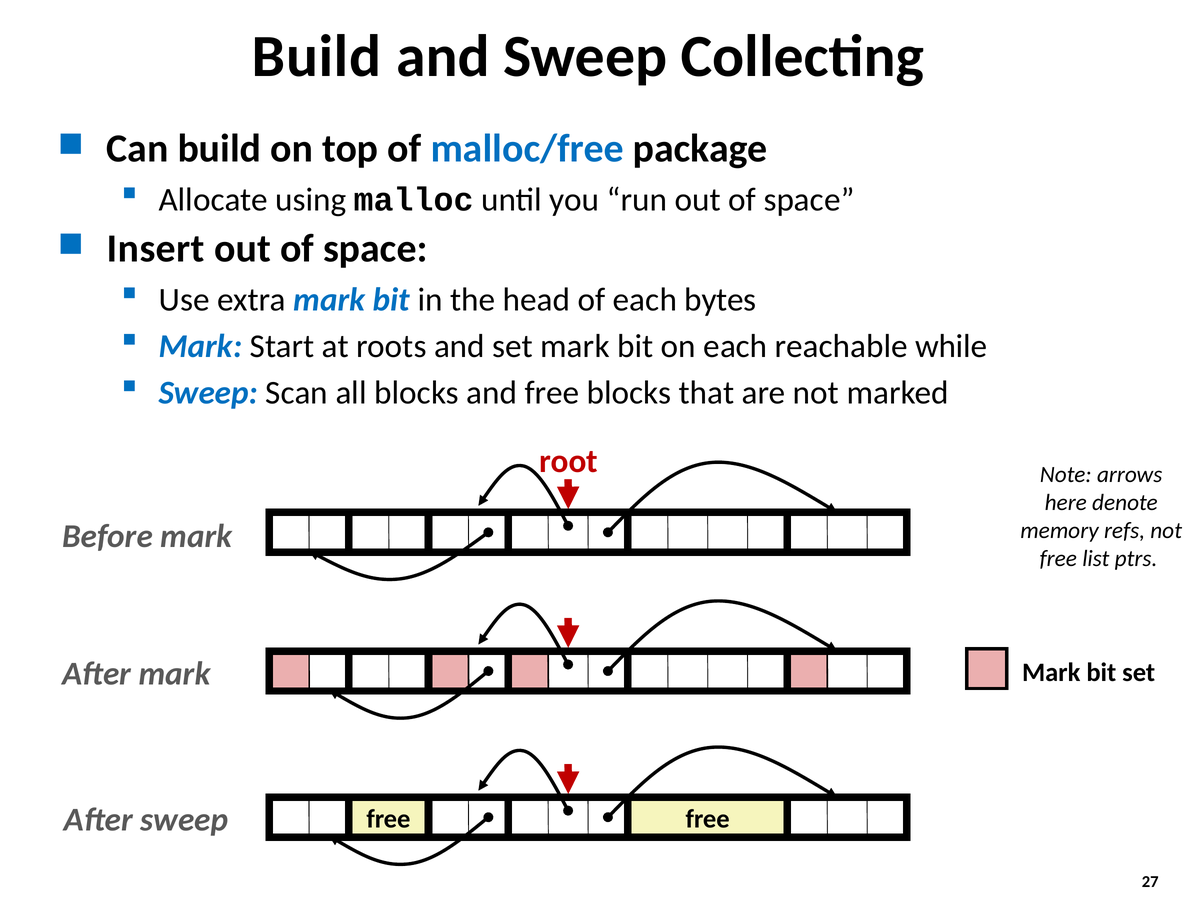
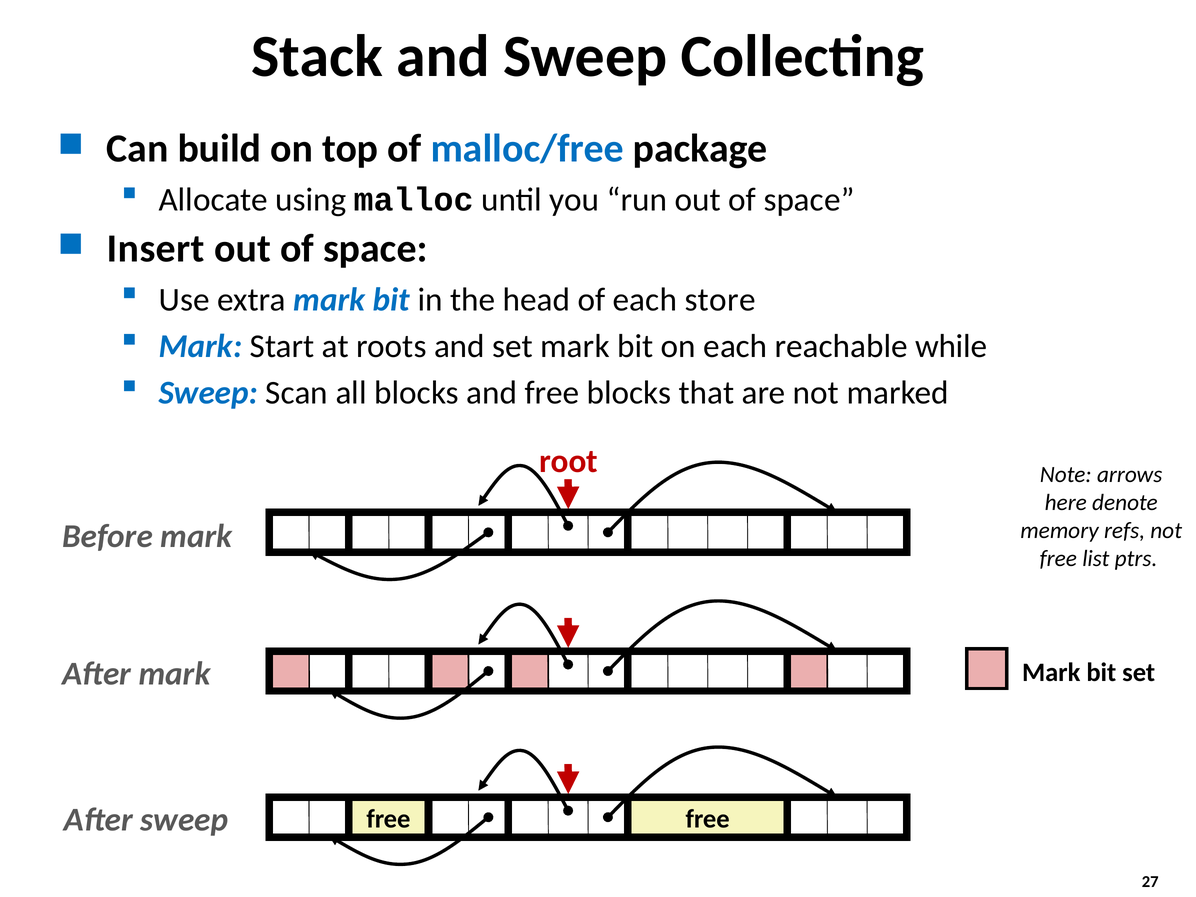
Build at (317, 56): Build -> Stack
bytes: bytes -> store
